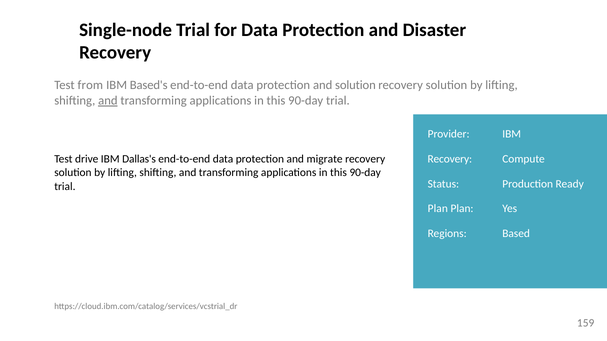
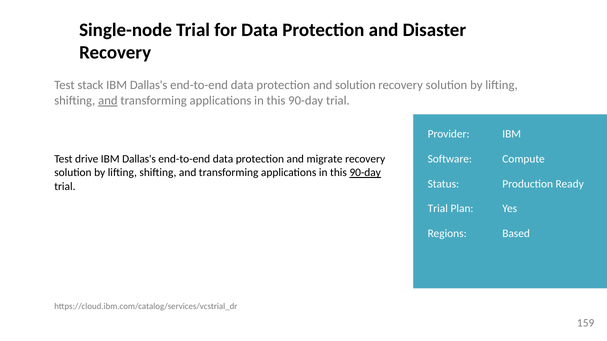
from: from -> stack
Based's at (149, 85): Based's -> Dallas's
Recovery at (450, 159): Recovery -> Software
90-day at (365, 173) underline: none -> present
Plan at (438, 209): Plan -> Trial
